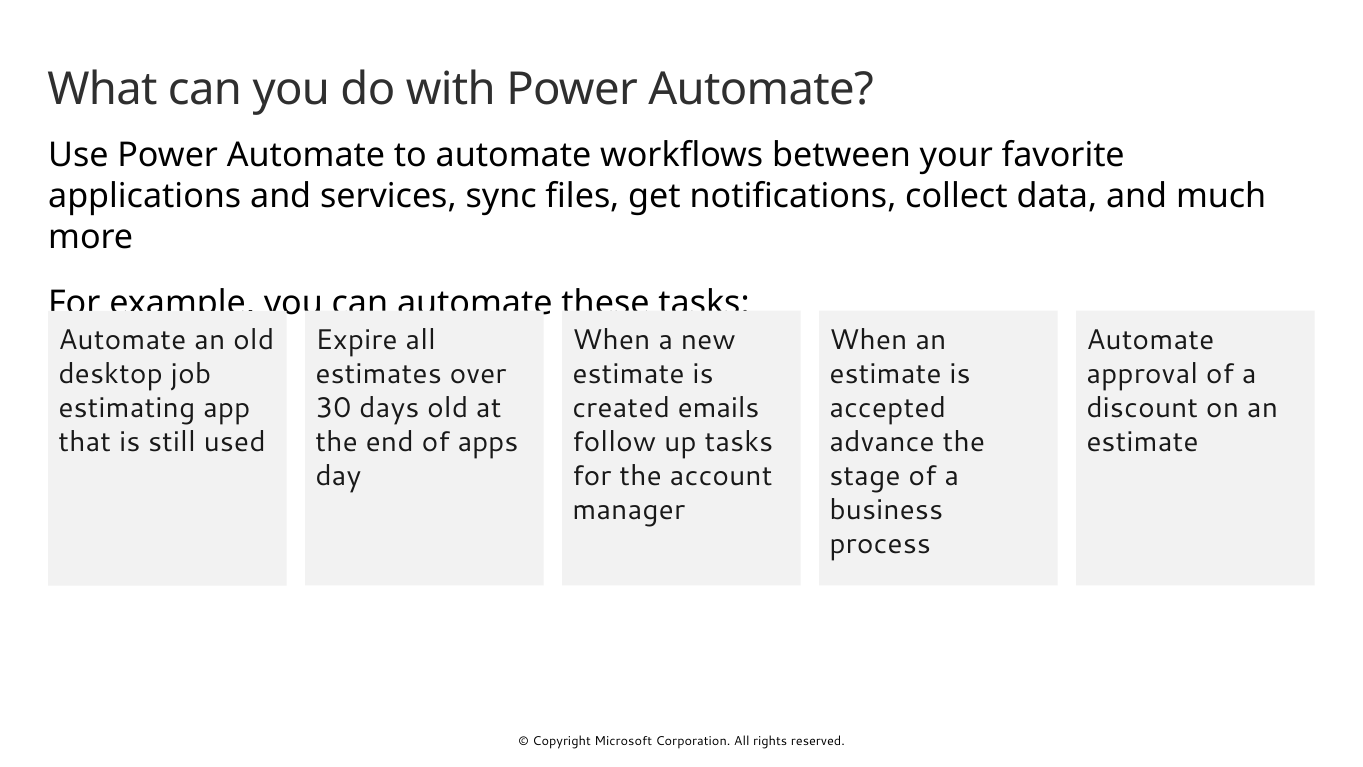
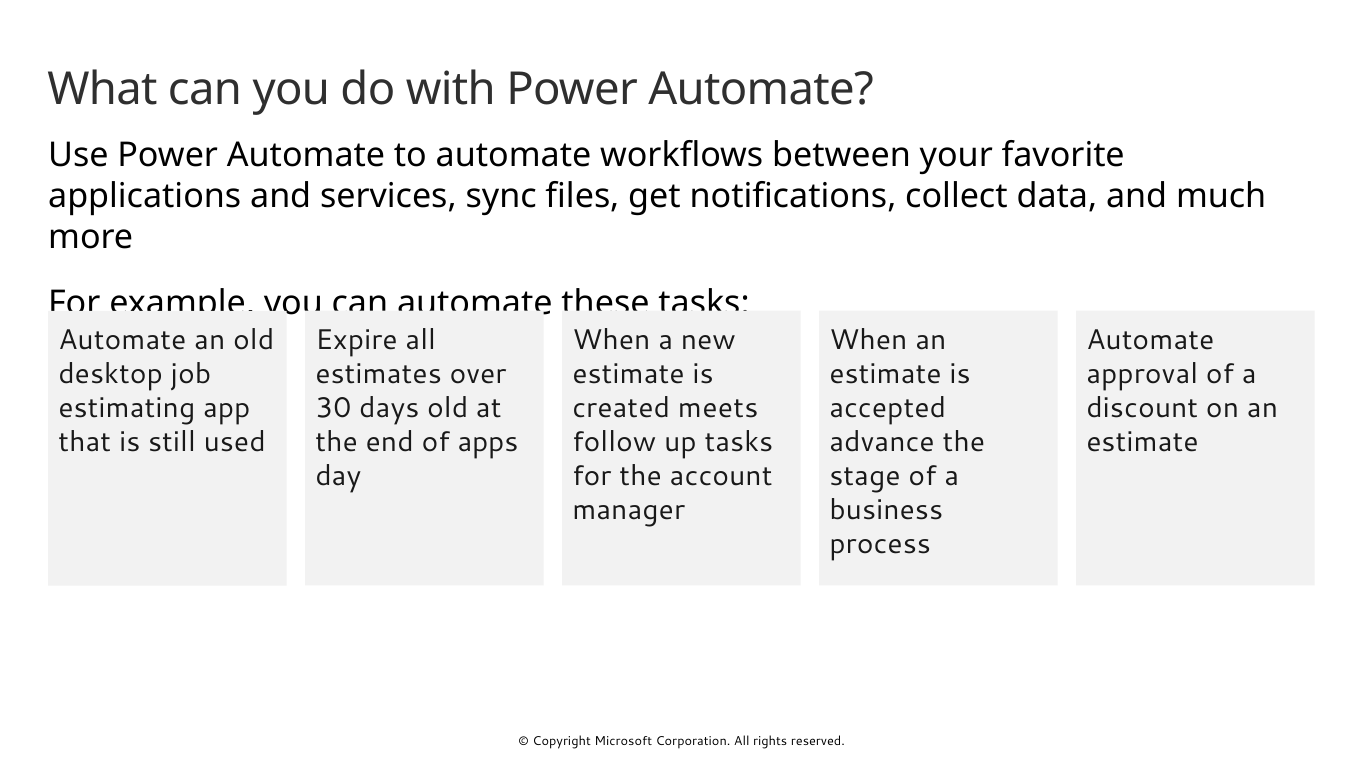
emails: emails -> meets
